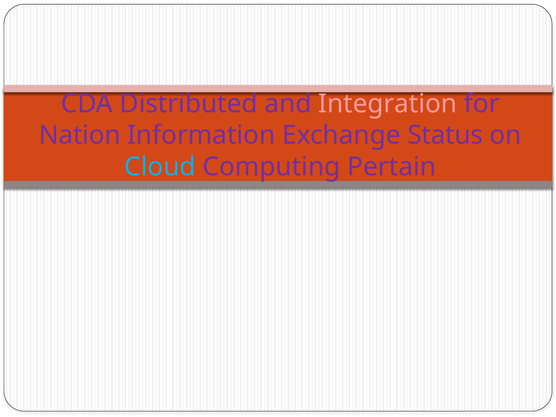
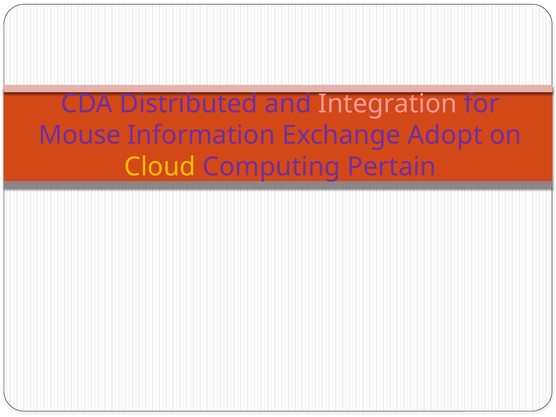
Nation: Nation -> Mouse
Status: Status -> Adopt
Cloud colour: light blue -> yellow
